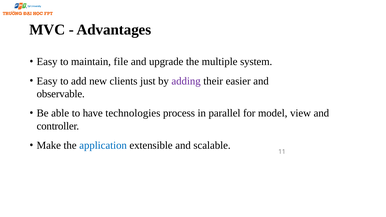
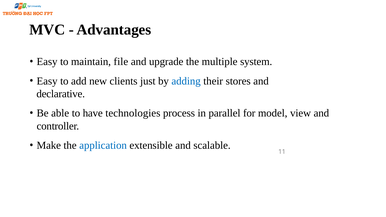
adding colour: purple -> blue
easier: easier -> stores
observable: observable -> declarative
